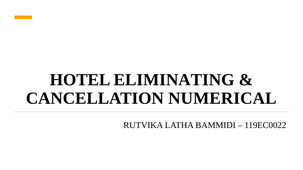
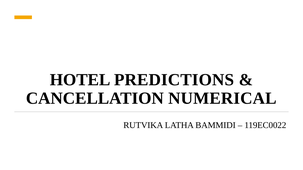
ELIMINATING: ELIMINATING -> PREDICTIONS
